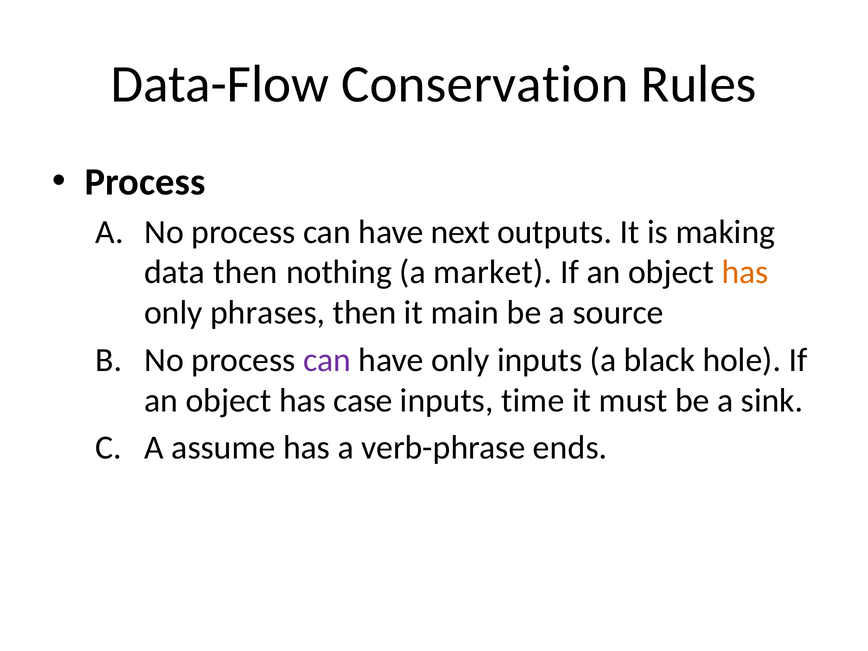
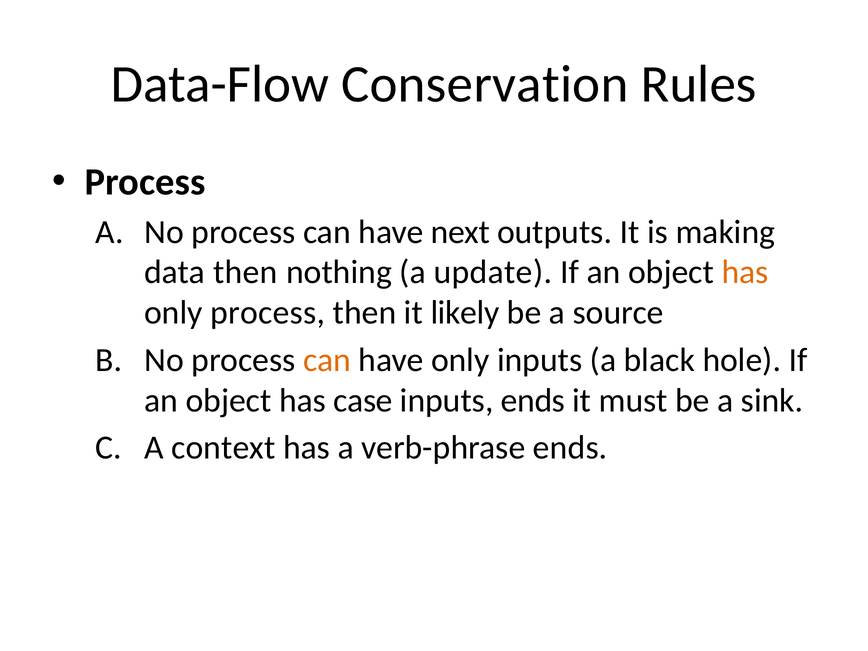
market: market -> update
only phrases: phrases -> process
main: main -> likely
can at (327, 360) colour: purple -> orange
inputs time: time -> ends
assume: assume -> context
